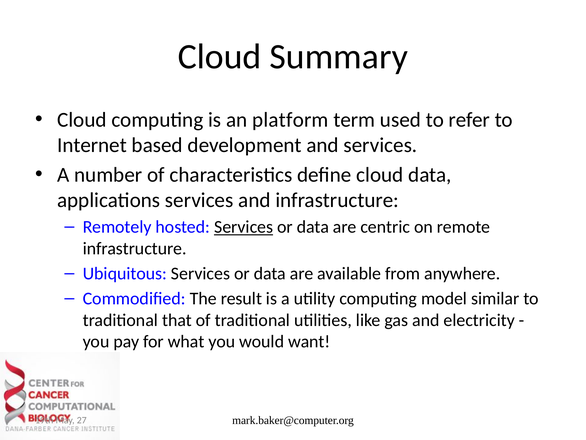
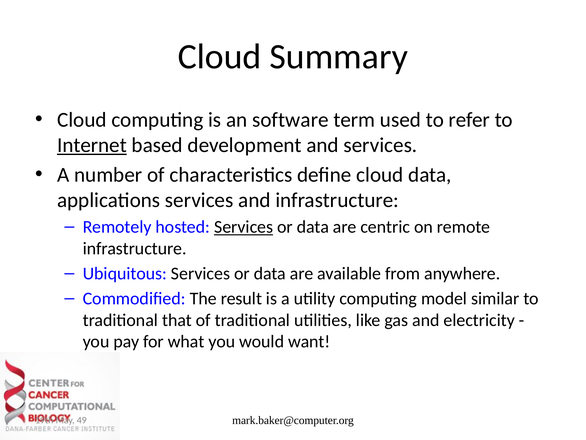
platform: platform -> software
Internet underline: none -> present
27: 27 -> 49
